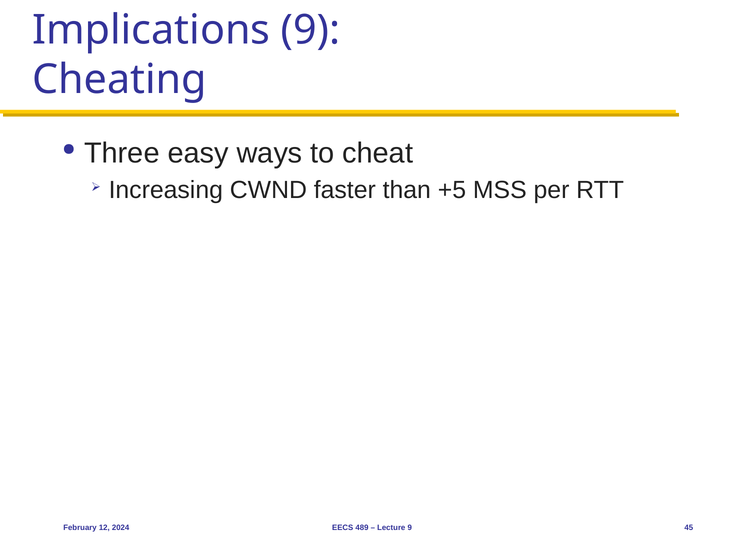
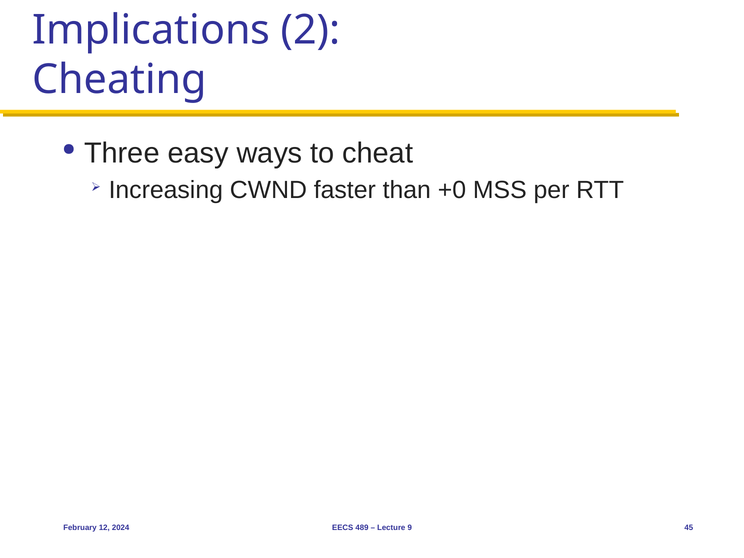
Implications 9: 9 -> 2
+5: +5 -> +0
